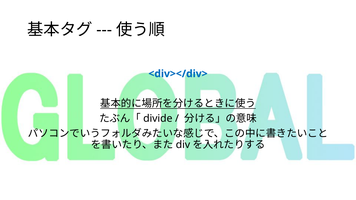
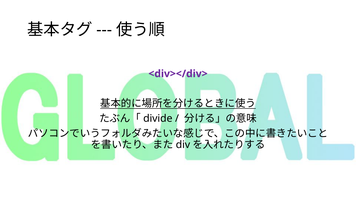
<div></div> colour: blue -> purple
